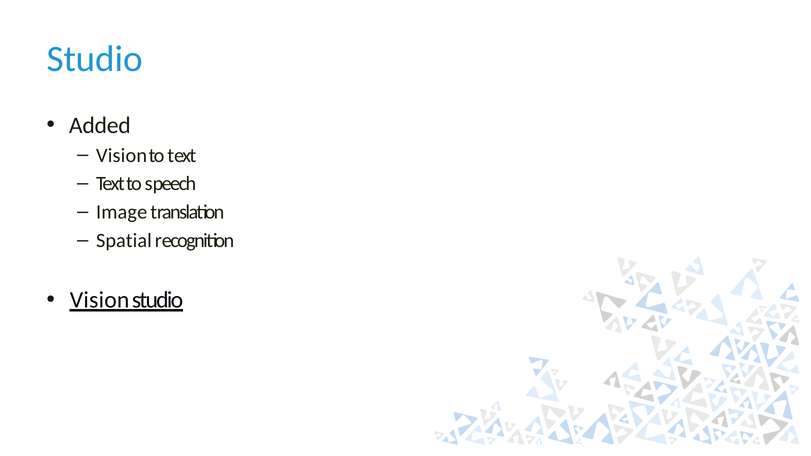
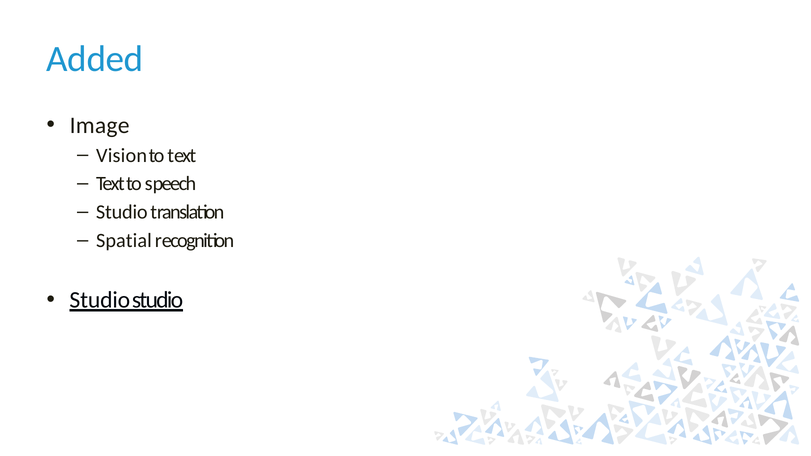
Studio at (95, 59): Studio -> Added
Added: Added -> Image
Image at (122, 212): Image -> Studio
Vision at (100, 300): Vision -> Studio
